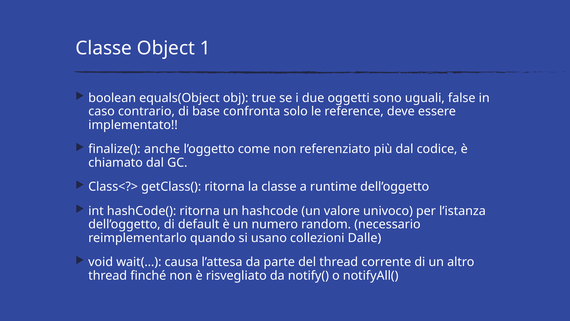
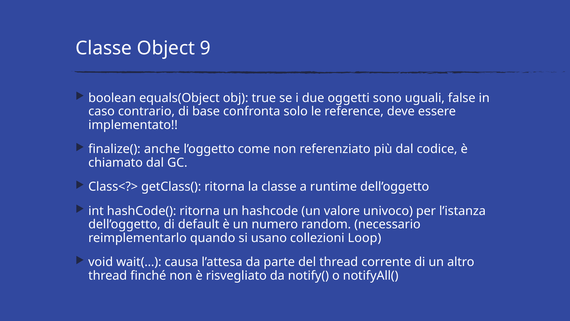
1: 1 -> 9
Dalle: Dalle -> Loop
